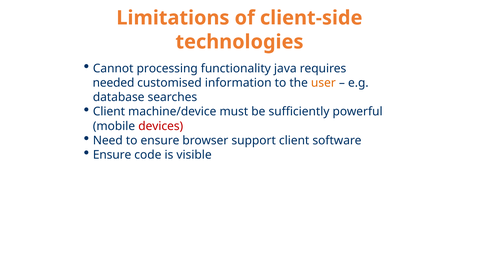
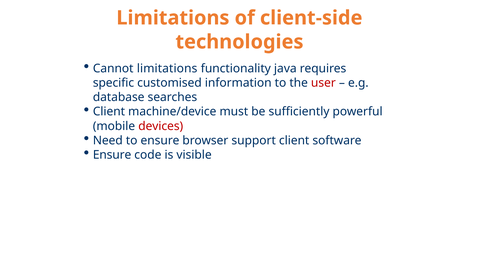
Cannot processing: processing -> limitations
needed: needed -> specific
user colour: orange -> red
